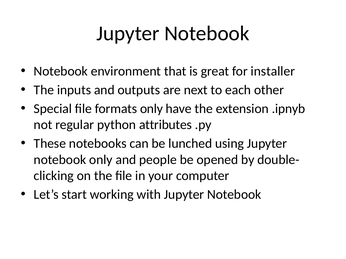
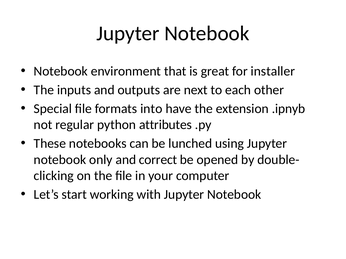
formats only: only -> into
people: people -> correct
